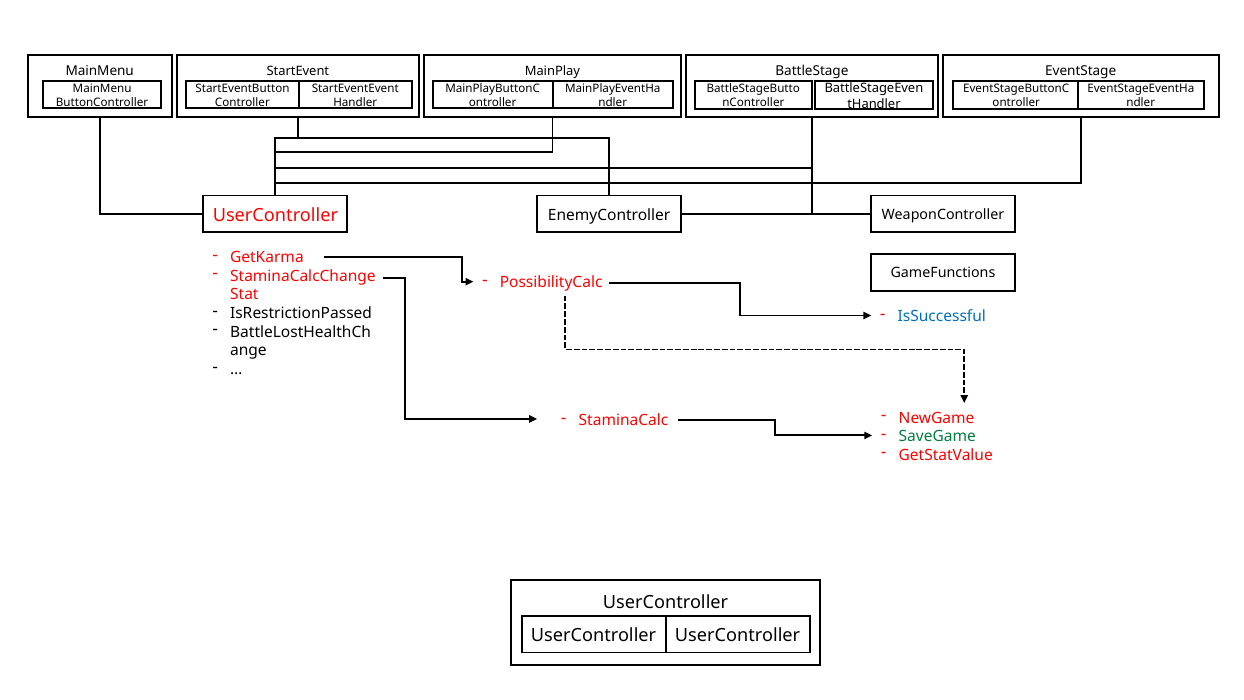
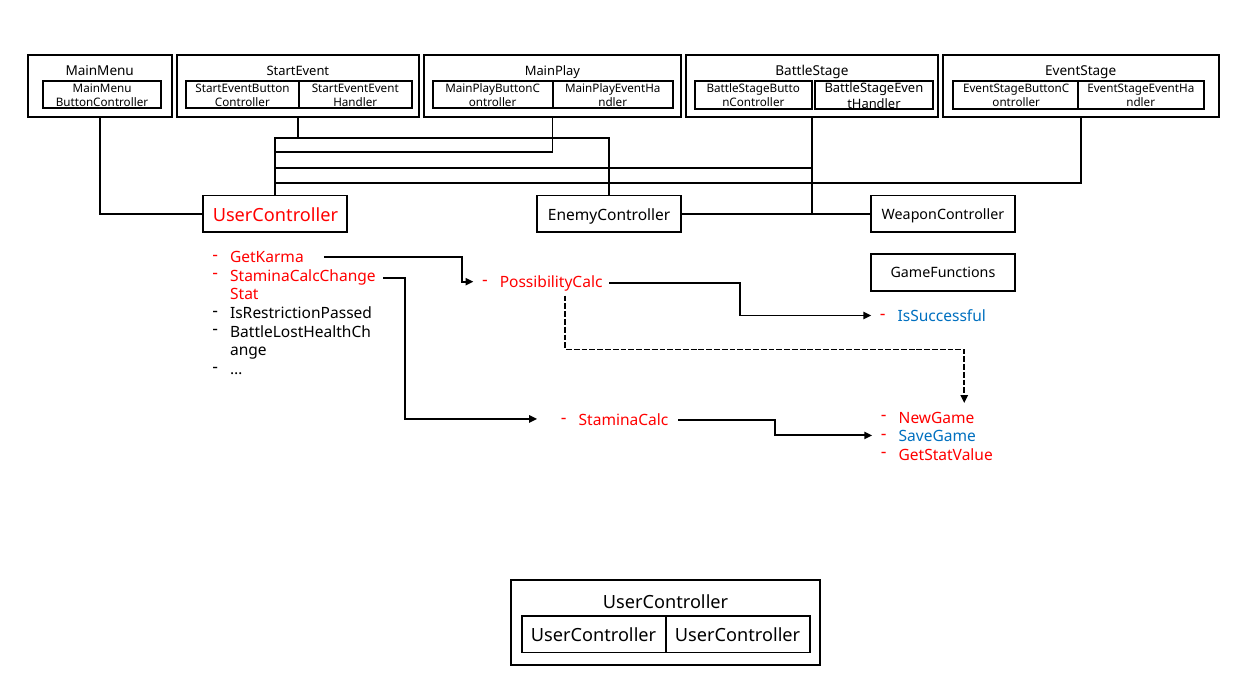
SaveGame colour: green -> blue
